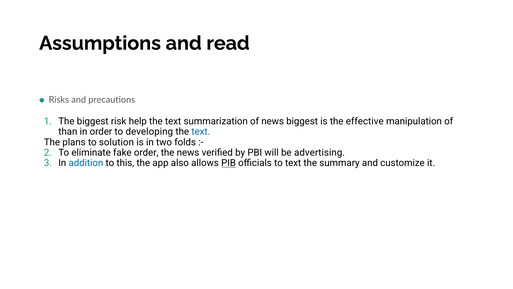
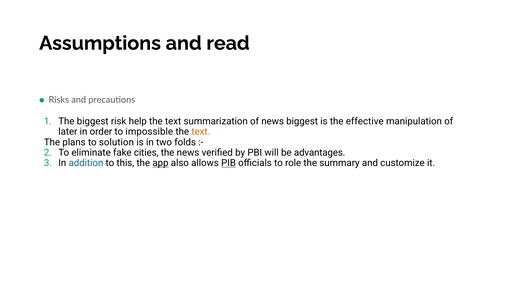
than: than -> later
developing: developing -> impossible
text at (201, 132) colour: blue -> orange
fake order: order -> cities
advertising: advertising -> advantages
app underline: none -> present
to text: text -> role
